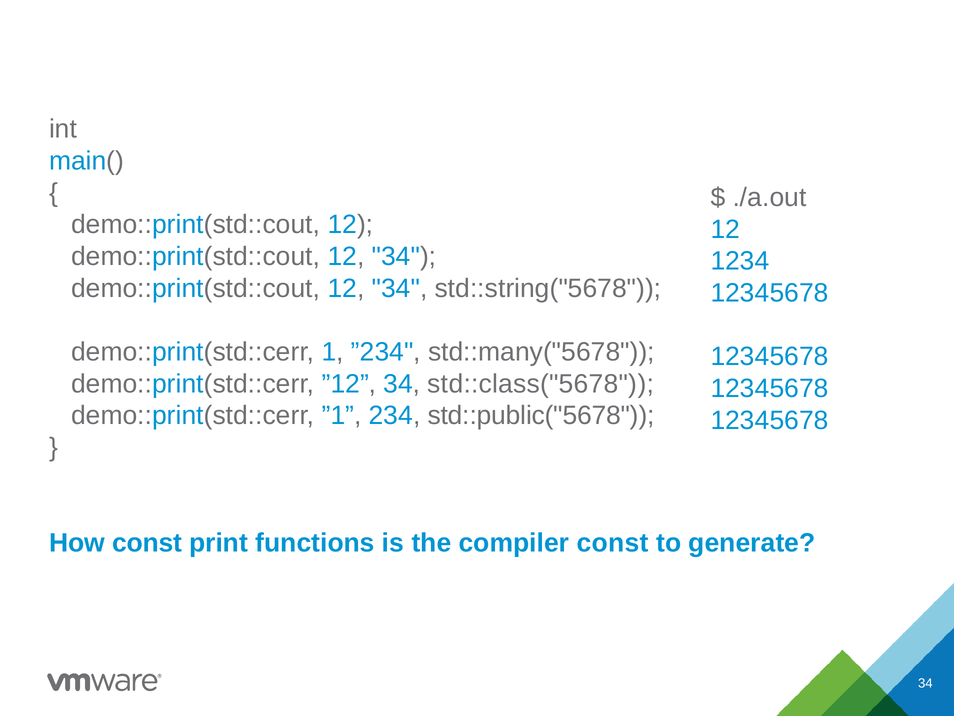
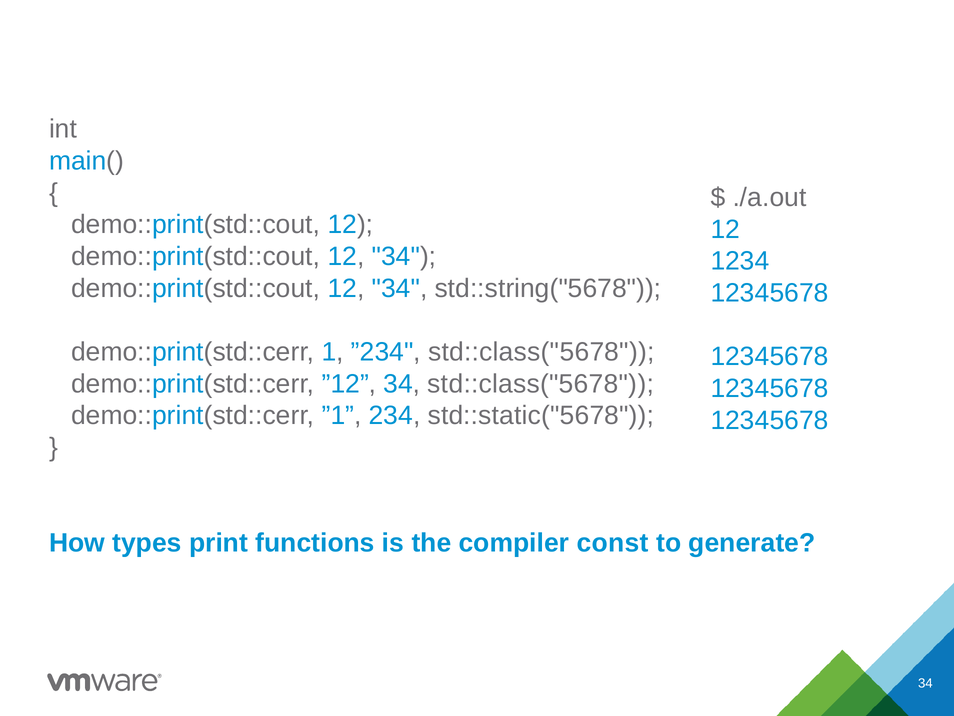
”234 std::many("5678: std::many("5678 -> std::class("5678
std::public("5678: std::public("5678 -> std::static("5678
How const: const -> types
